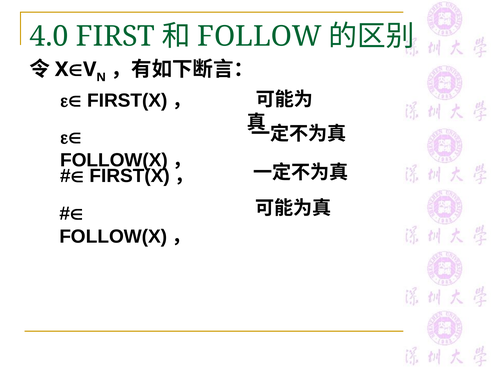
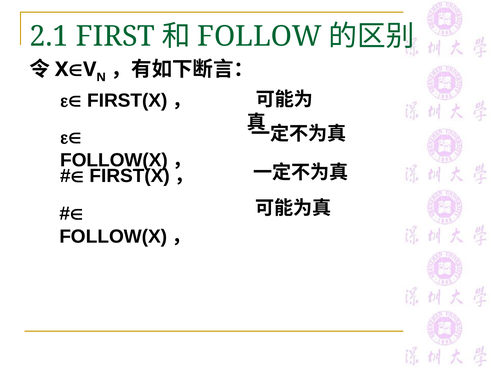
4.0: 4.0 -> 2.1
